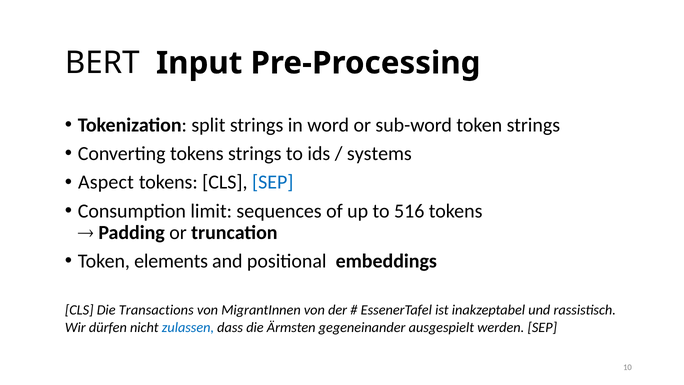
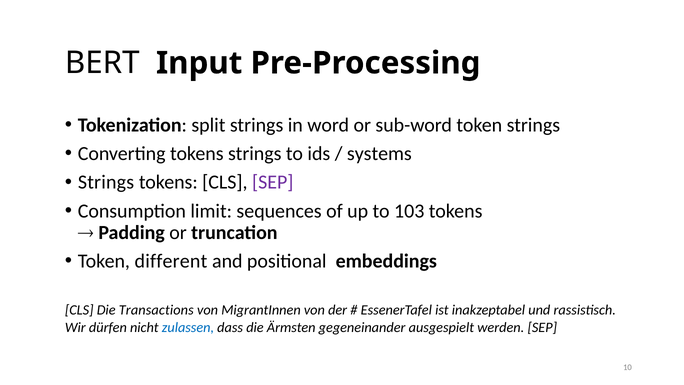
Aspect at (106, 182): Aspect -> Strings
SEP at (273, 182) colour: blue -> purple
516: 516 -> 103
elements: elements -> different
